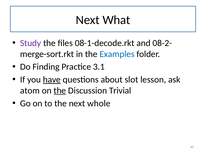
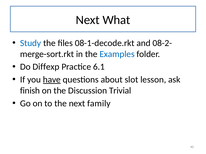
Study colour: purple -> blue
Finding: Finding -> Diffexp
3.1: 3.1 -> 6.1
atom: atom -> finish
the at (60, 91) underline: present -> none
whole: whole -> family
